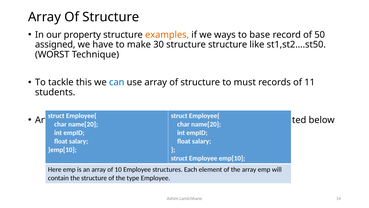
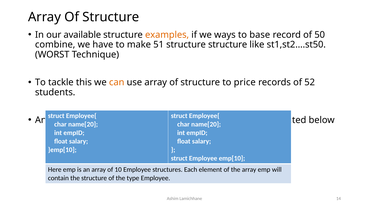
property: property -> available
assigned: assigned -> combine
30: 30 -> 51
can at (117, 82) colour: blue -> orange
must: must -> price
11: 11 -> 52
